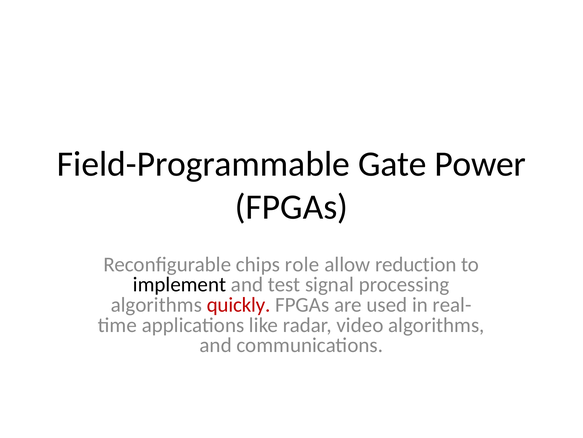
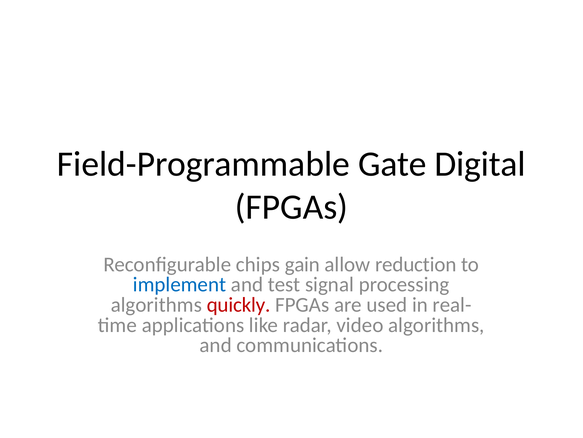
Power: Power -> Digital
role: role -> gain
implement colour: black -> blue
